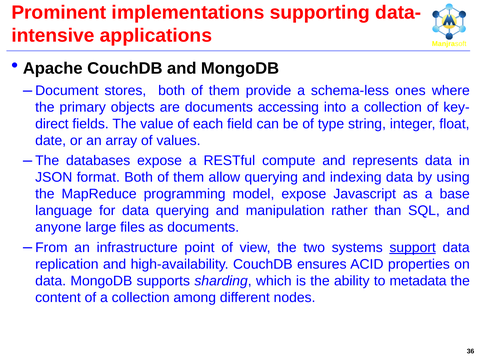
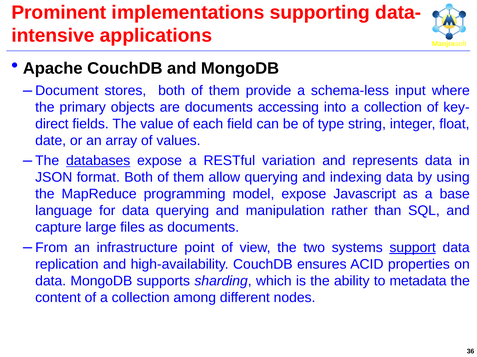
ones: ones -> input
databases underline: none -> present
compute: compute -> variation
anyone: anyone -> capture
